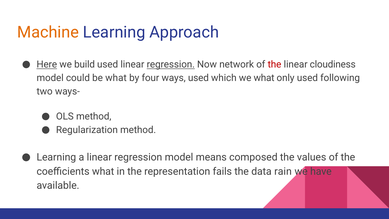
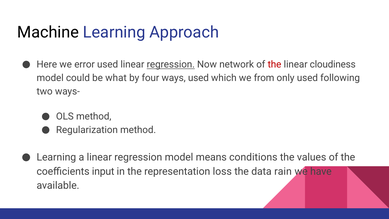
Machine colour: orange -> black
Here underline: present -> none
build: build -> error
we what: what -> from
composed: composed -> conditions
coefficients what: what -> input
fails: fails -> loss
